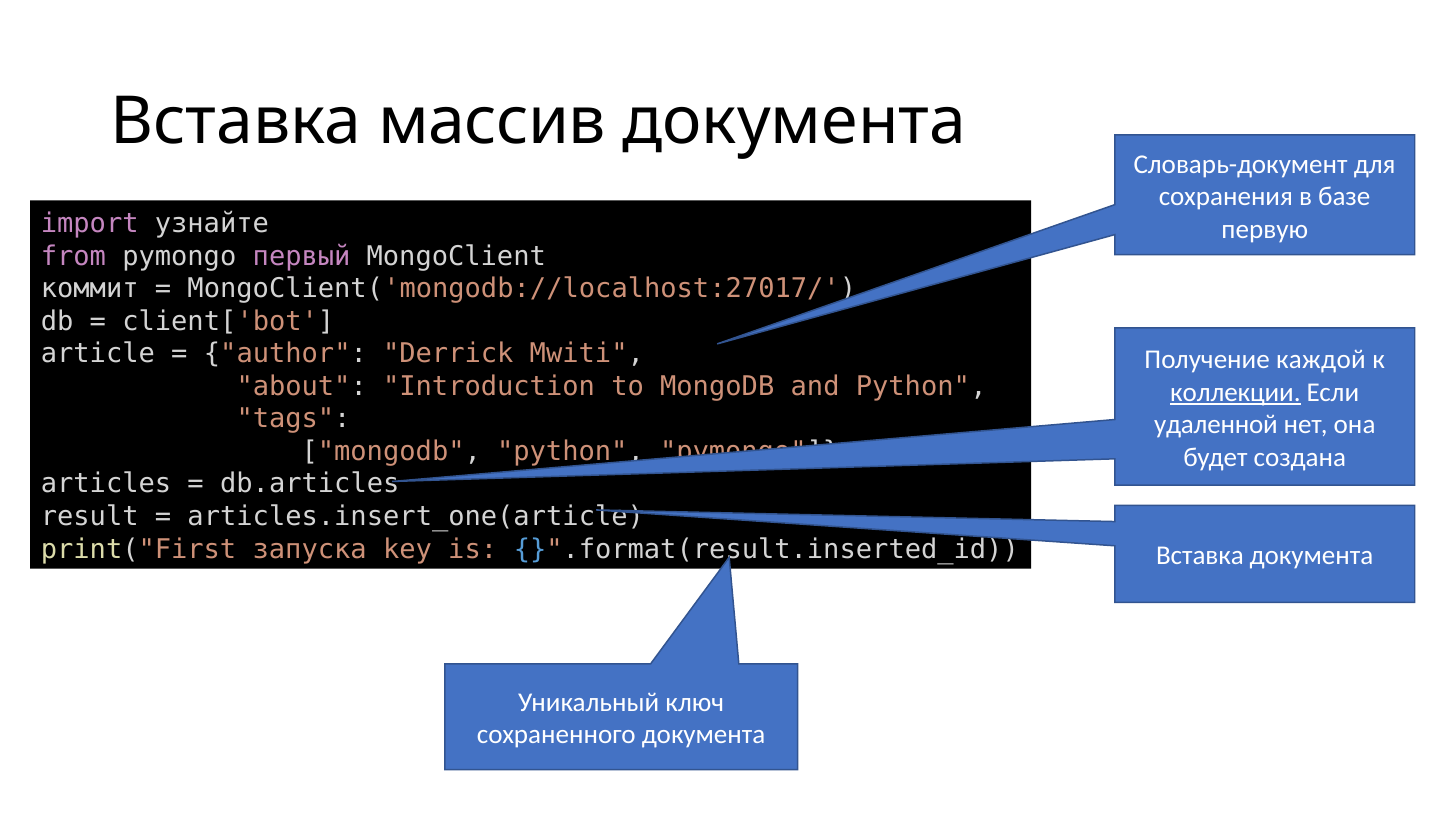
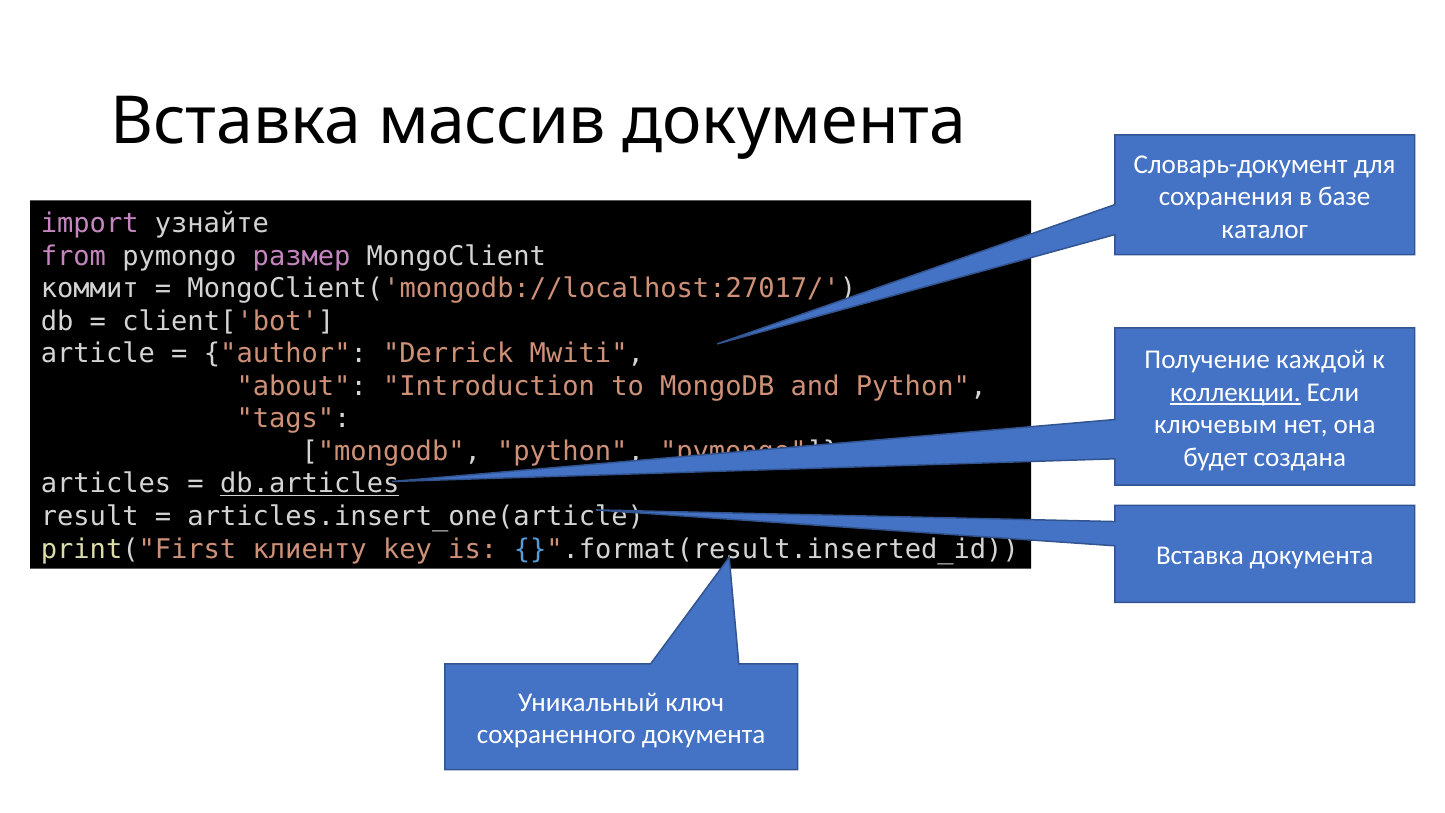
первую: первую -> каталог
первый: первый -> размер
удаленной: удаленной -> ключевым
db.articles underline: none -> present
запуска: запуска -> клиенту
